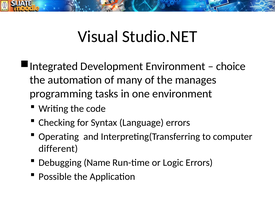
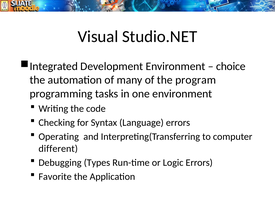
manages: manages -> program
Name: Name -> Types
Possible: Possible -> Favorite
